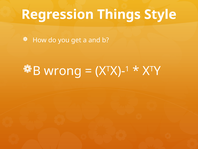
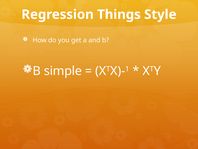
wrong: wrong -> simple
